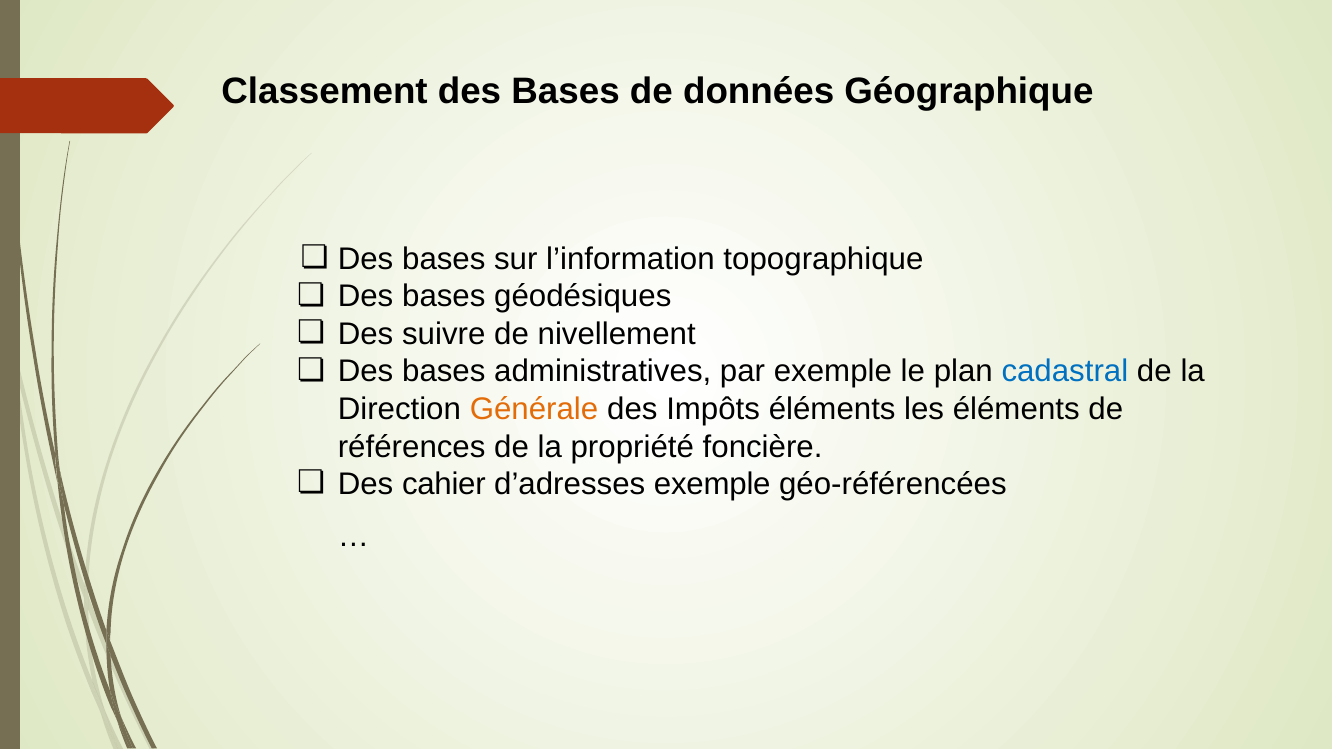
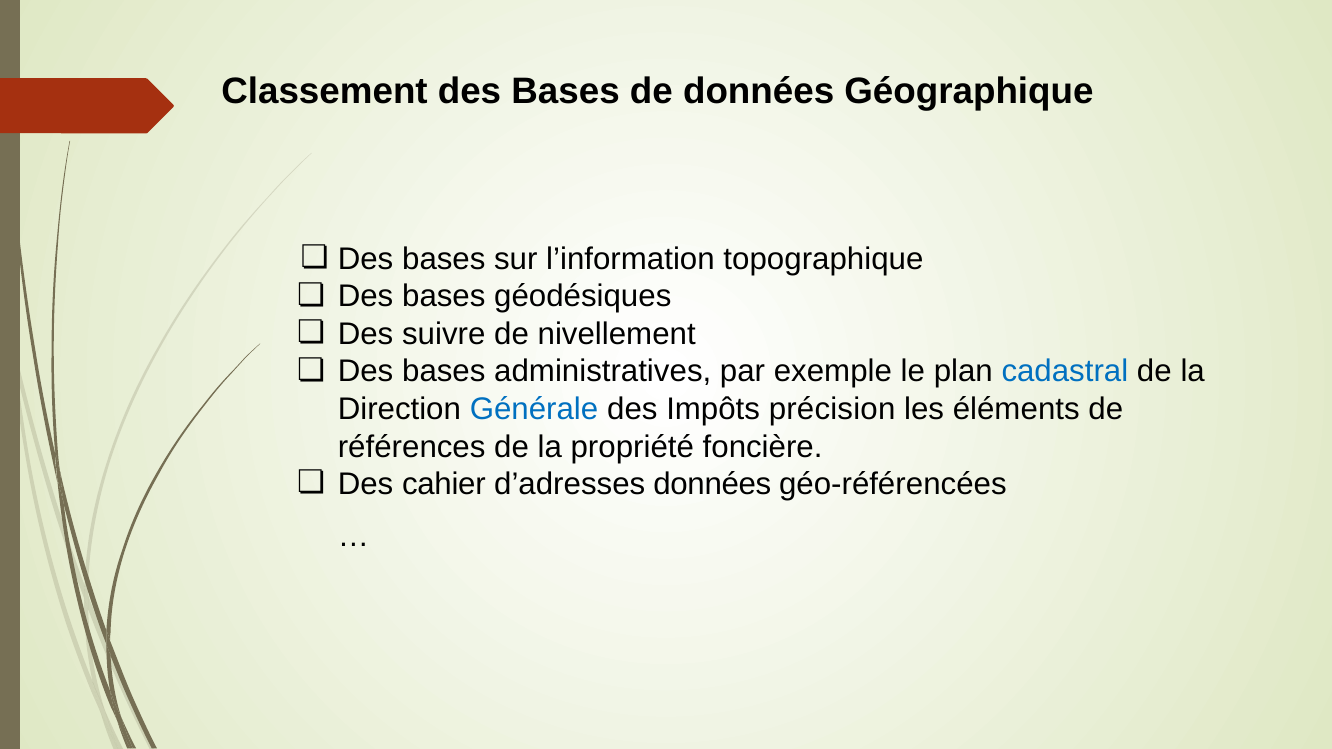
Générale colour: orange -> blue
Impôts éléments: éléments -> précision
d’adresses exemple: exemple -> données
